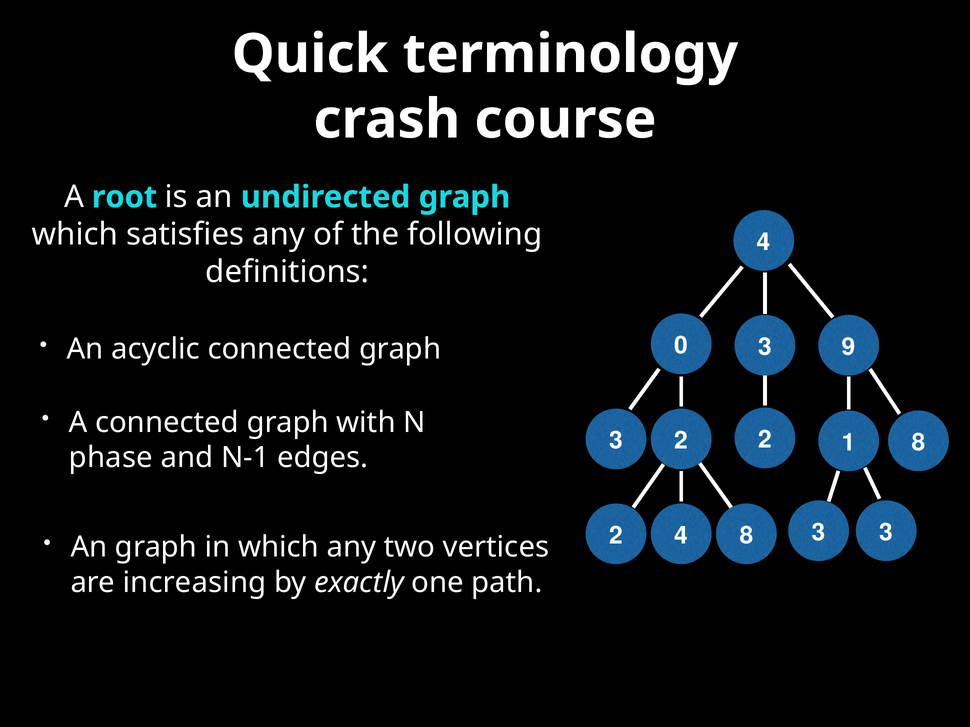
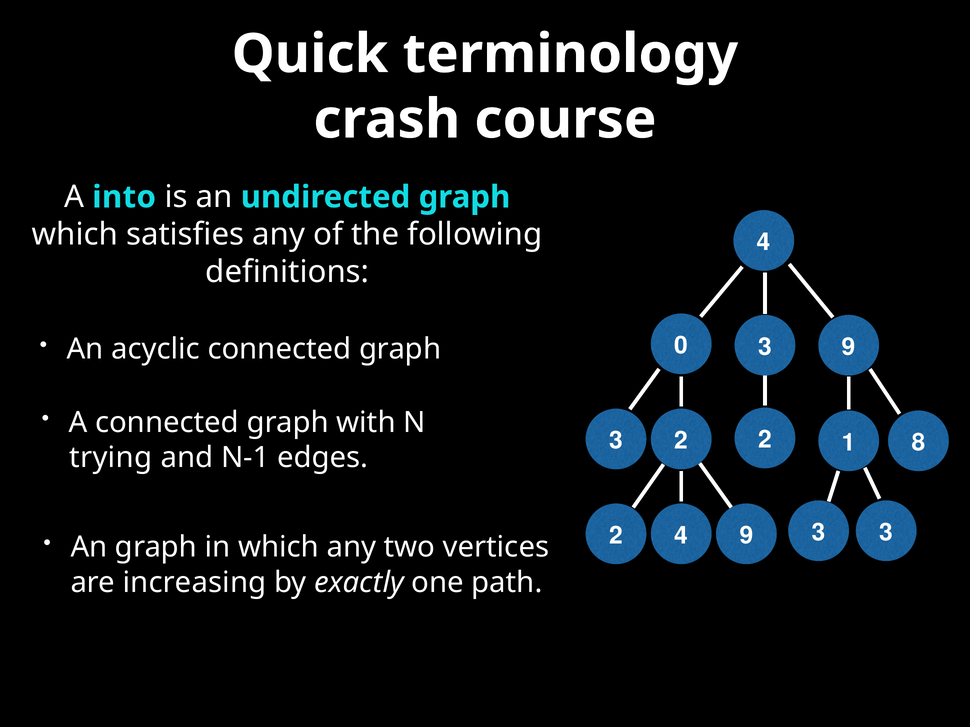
root: root -> into
phase: phase -> trying
8 at (746, 536): 8 -> 9
